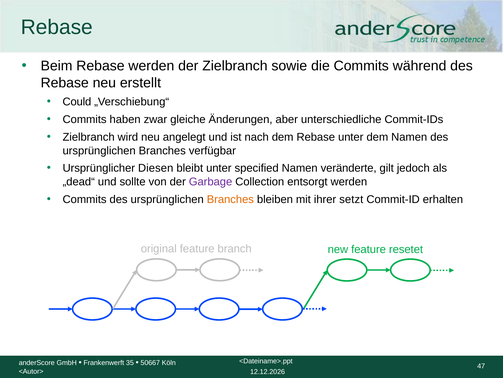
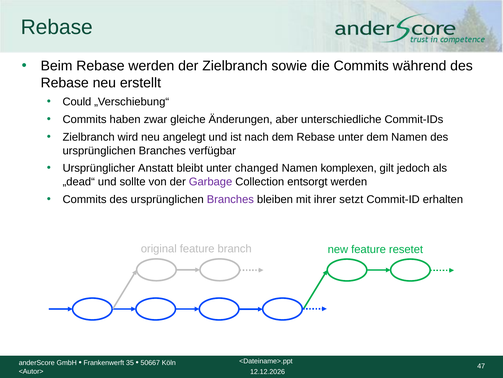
Diesen: Diesen -> Anstatt
specified: specified -> changed
veränderte: veränderte -> komplexen
Branches at (230, 199) colour: orange -> purple
